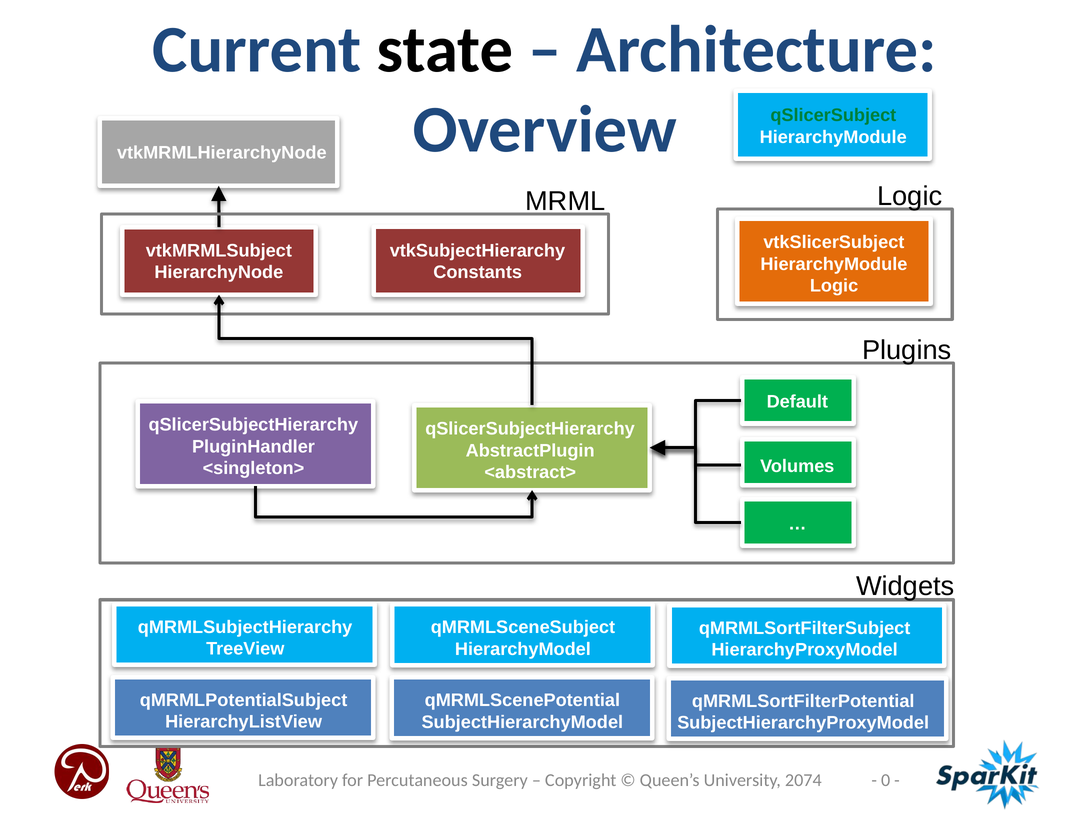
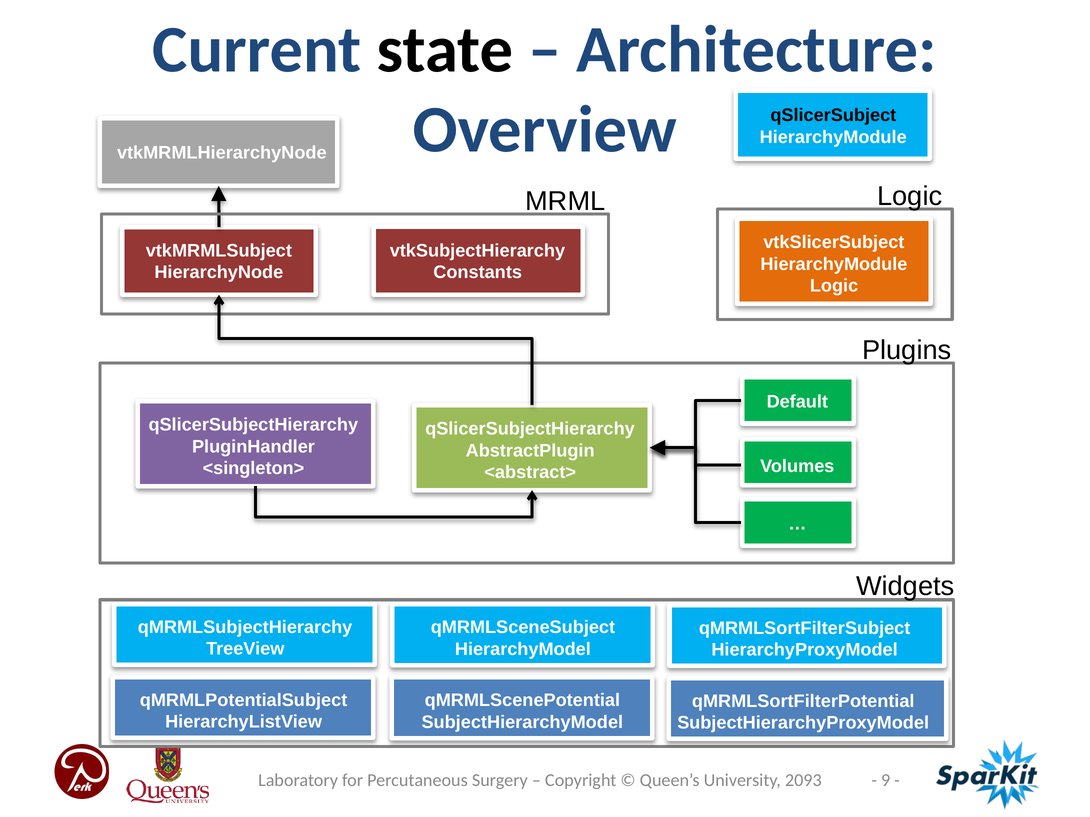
qSlicerSubject colour: green -> black
0: 0 -> 9
2074: 2074 -> 2093
